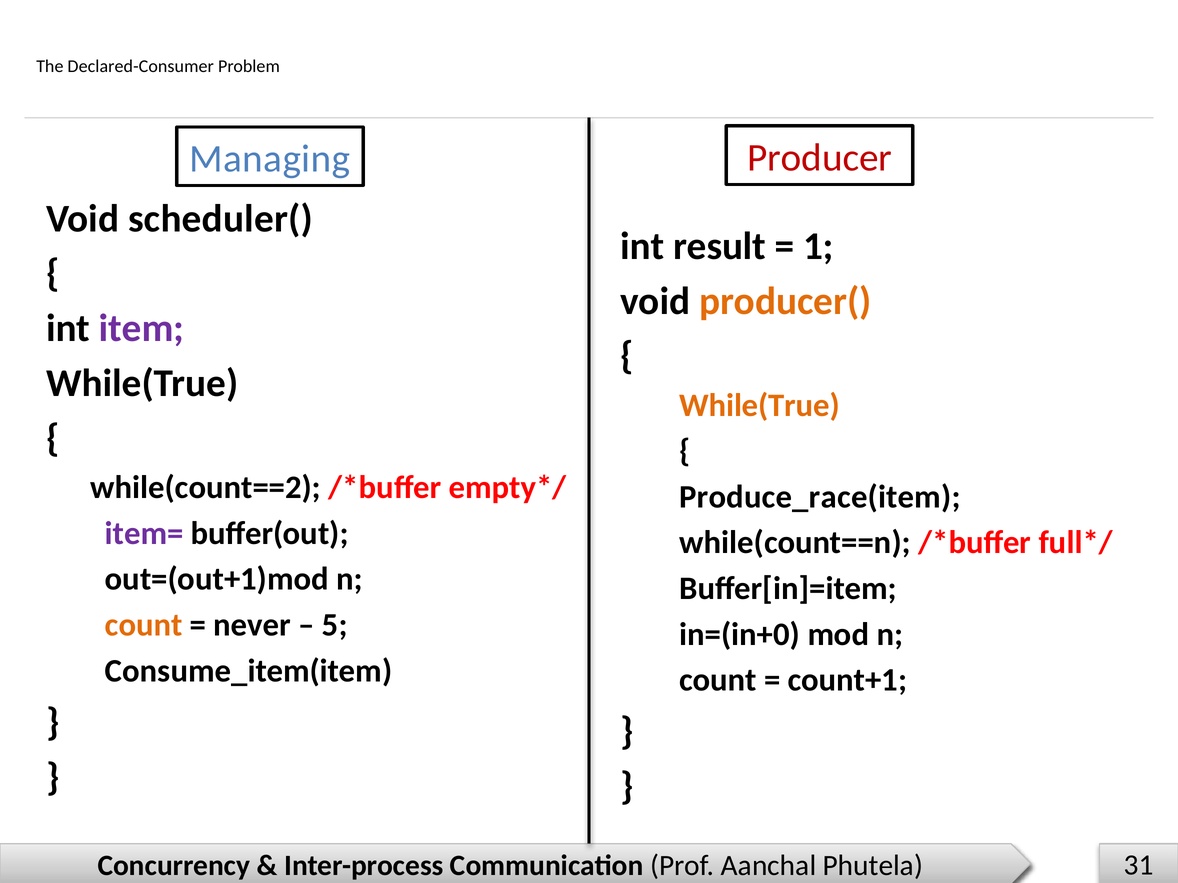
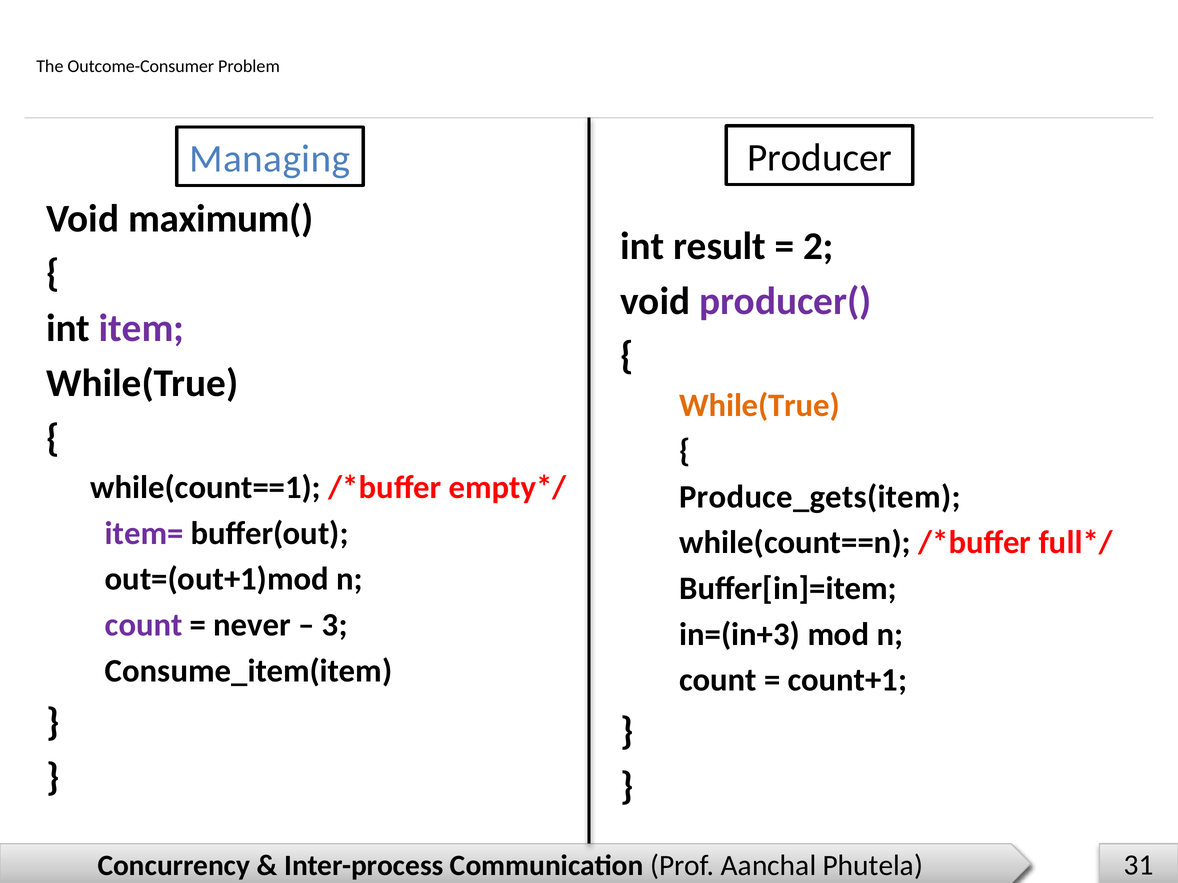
Declared-Consumer: Declared-Consumer -> Outcome-Consumer
Producer colour: red -> black
scheduler(: scheduler( -> maximum(
1: 1 -> 2
producer( colour: orange -> purple
while(count==2: while(count==2 -> while(count==1
Produce_race(item: Produce_race(item -> Produce_gets(item
count at (144, 625) colour: orange -> purple
5 at (335, 625): 5 -> 3
in=(in+0: in=(in+0 -> in=(in+3
